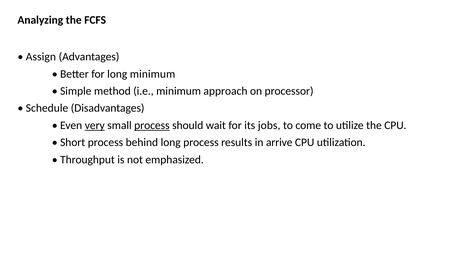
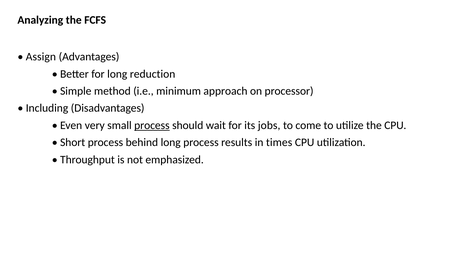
long minimum: minimum -> reduction
Schedule: Schedule -> Including
very underline: present -> none
arrive: arrive -> times
